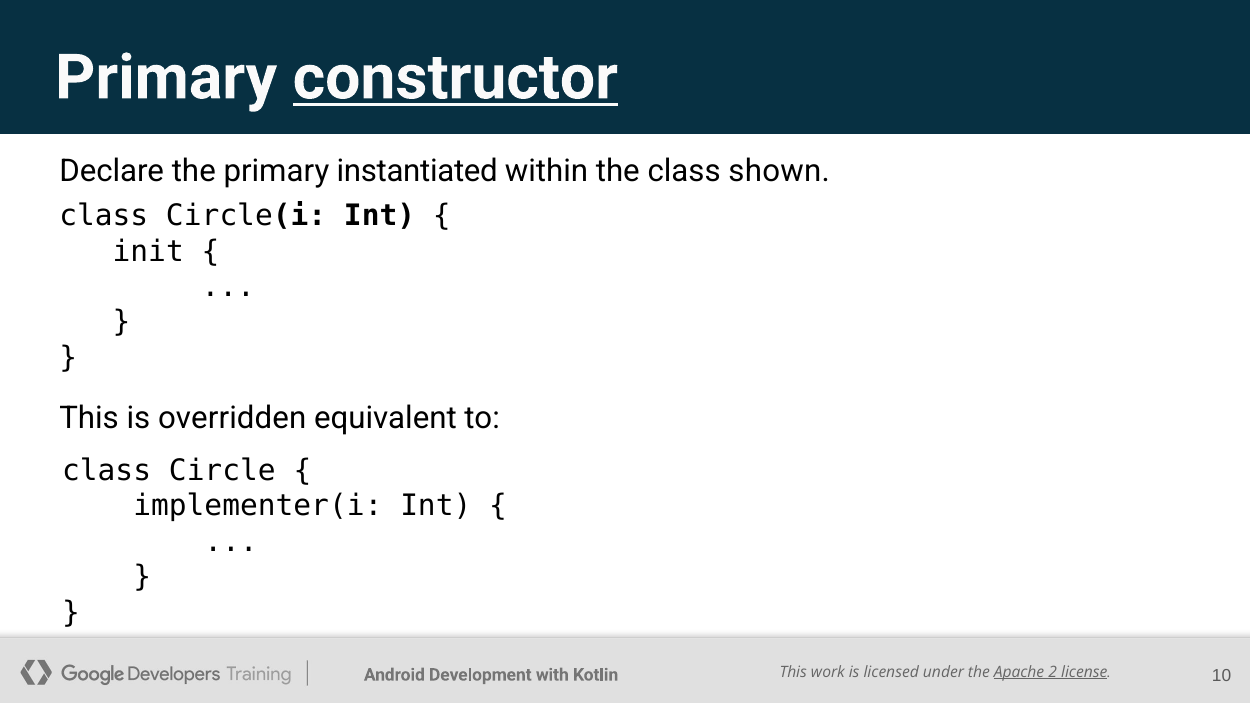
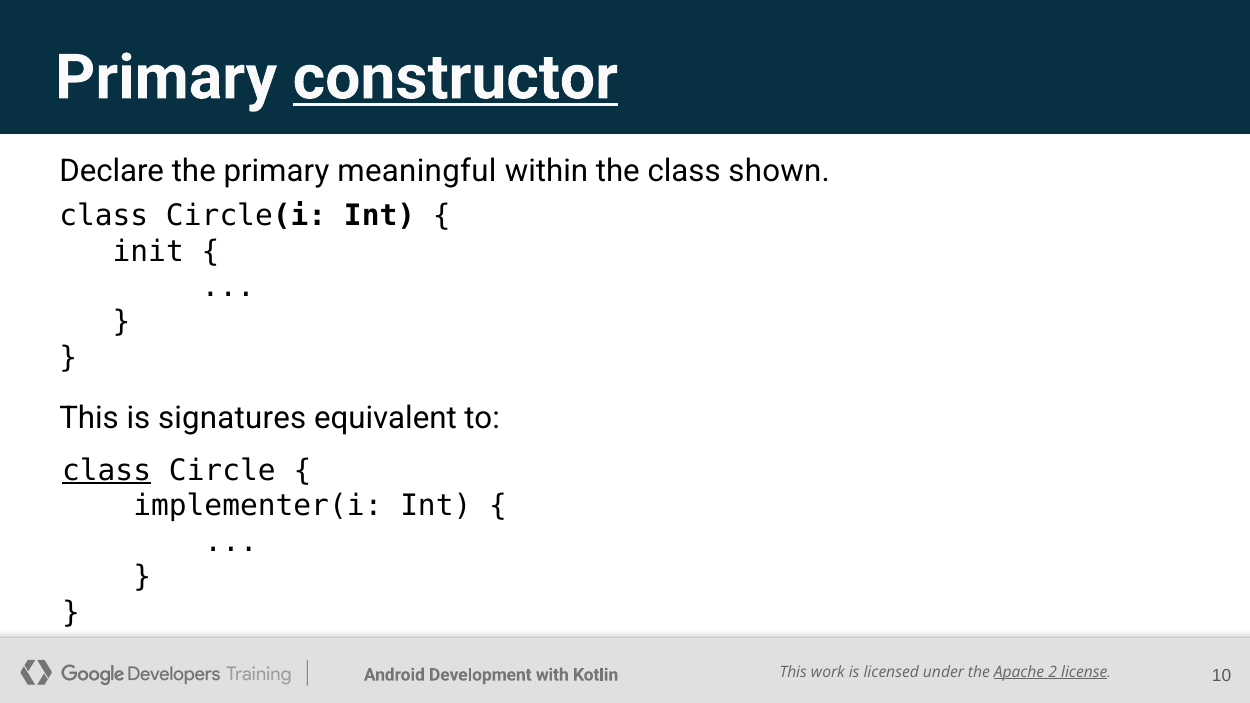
instantiated: instantiated -> meaningful
overridden: overridden -> signatures
class at (107, 471) underline: none -> present
